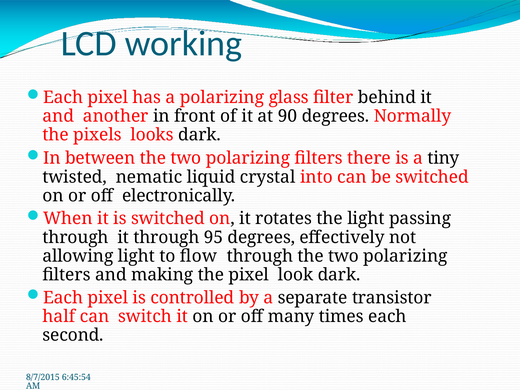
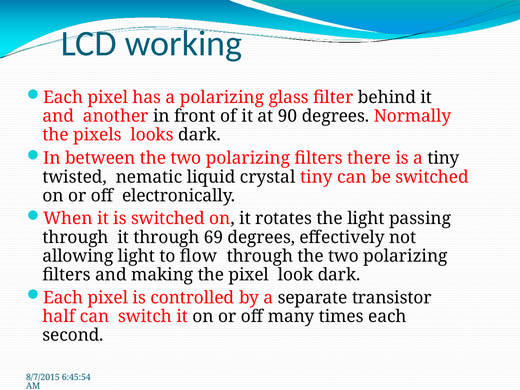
crystal into: into -> tiny
95: 95 -> 69
